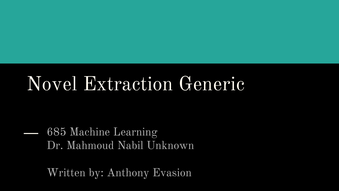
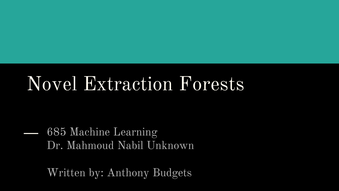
Generic: Generic -> Forests
Evasion: Evasion -> Budgets
